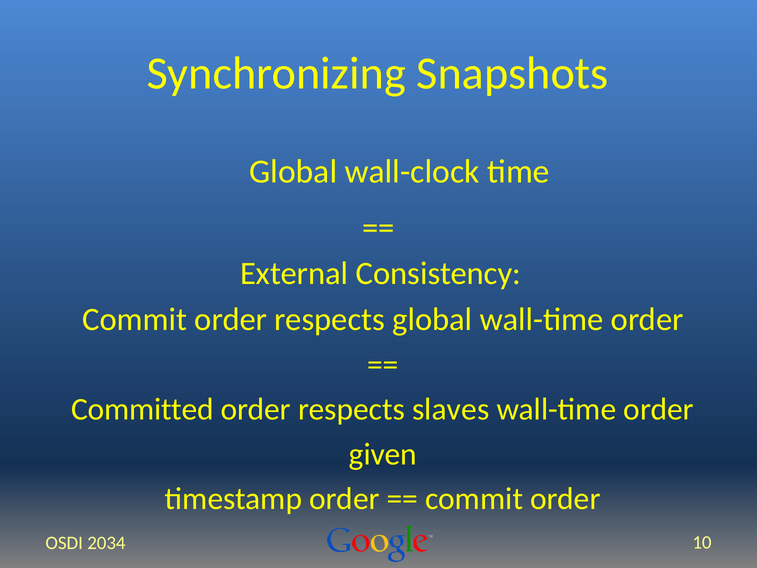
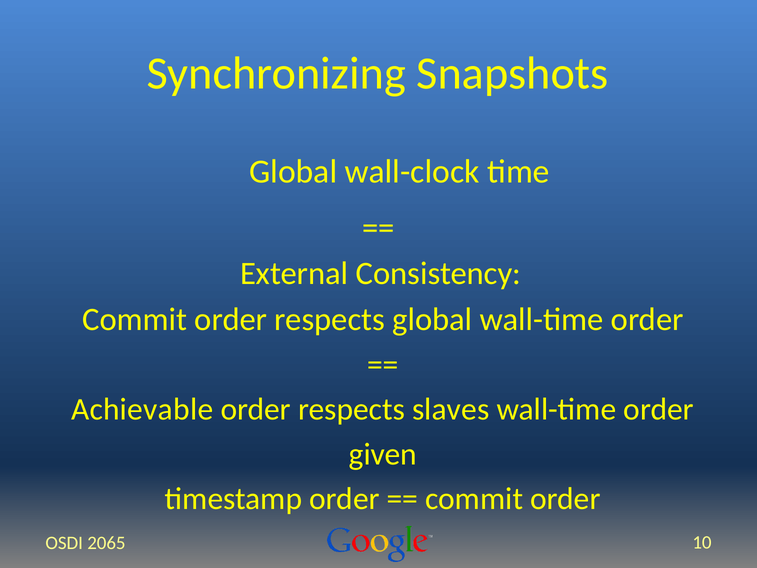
Committed: Committed -> Achievable
2034: 2034 -> 2065
